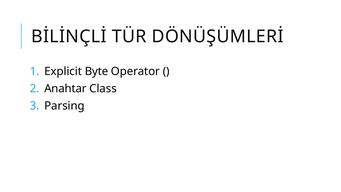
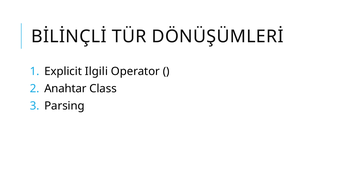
Byte: Byte -> Ilgili
